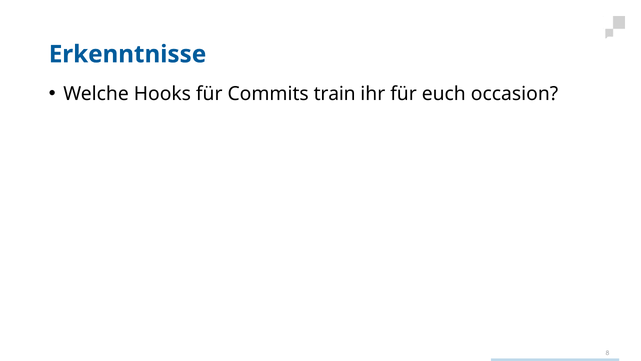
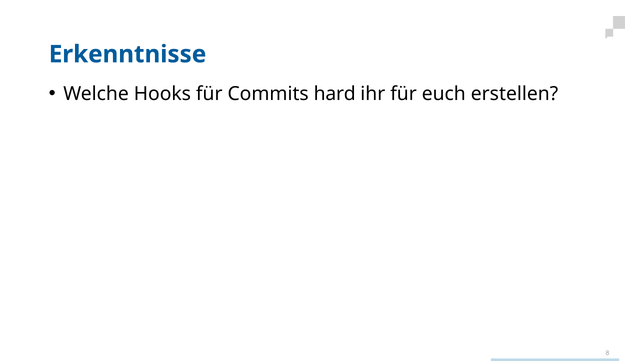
train: train -> hard
occasion: occasion -> erstellen
